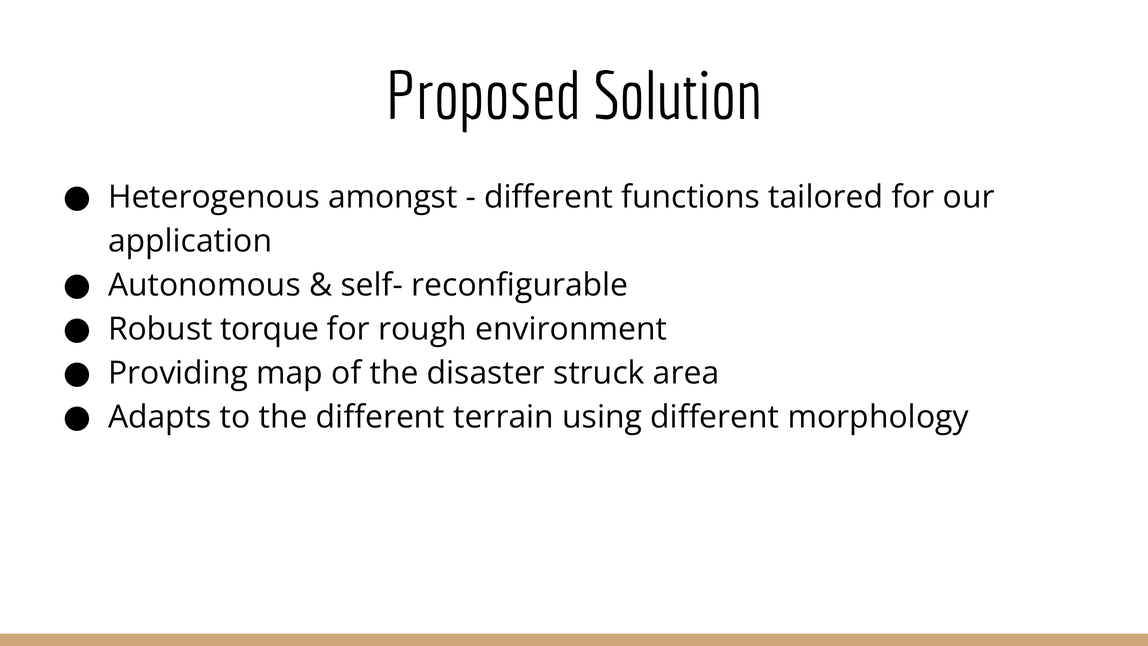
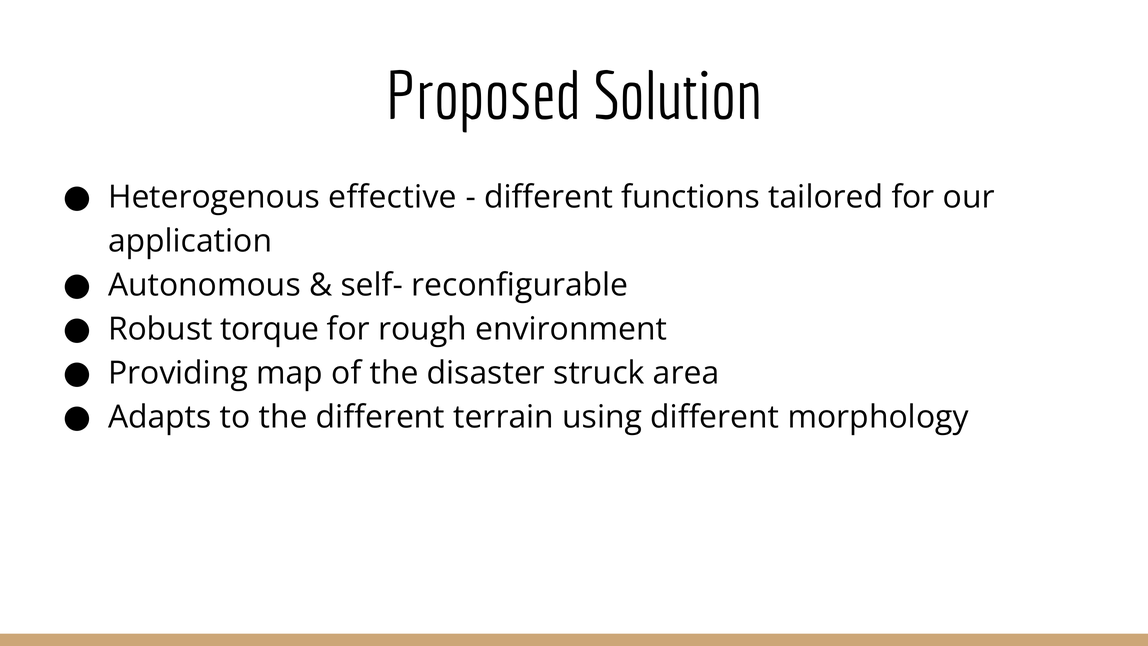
amongst: amongst -> effective
